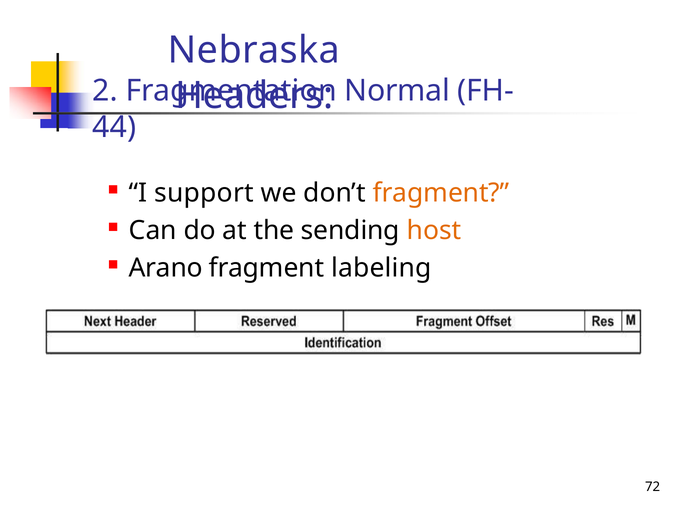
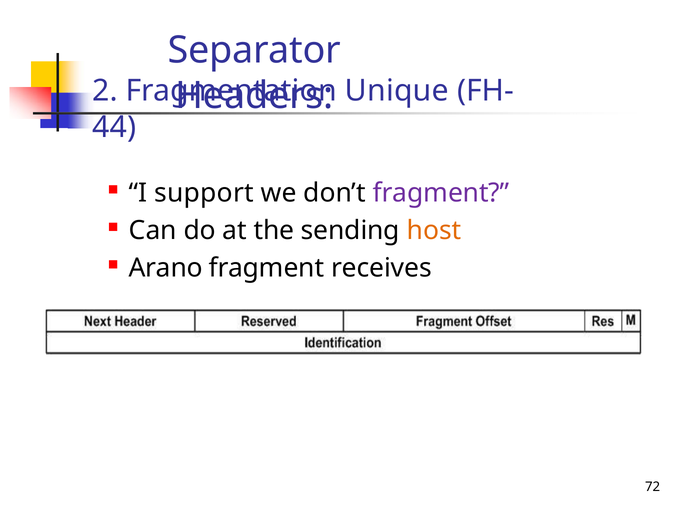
Nebraska: Nebraska -> Separator
Normal: Normal -> Unique
fragment at (441, 193) colour: orange -> purple
labeling: labeling -> receives
